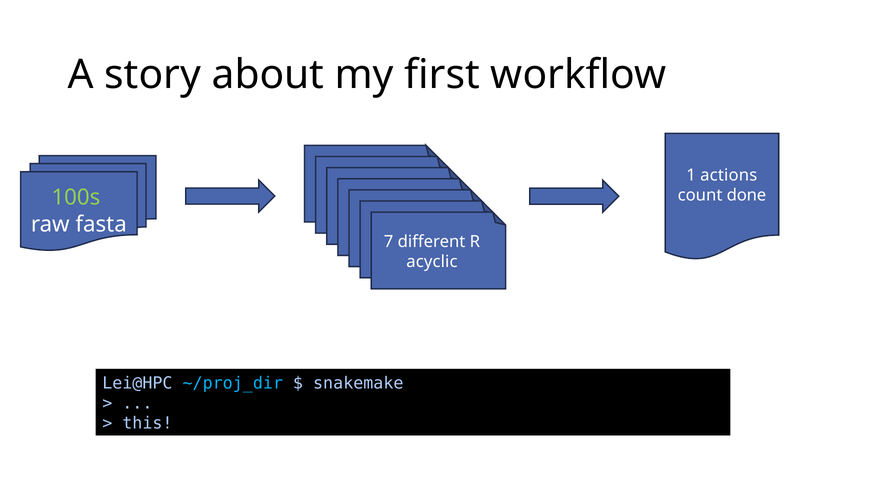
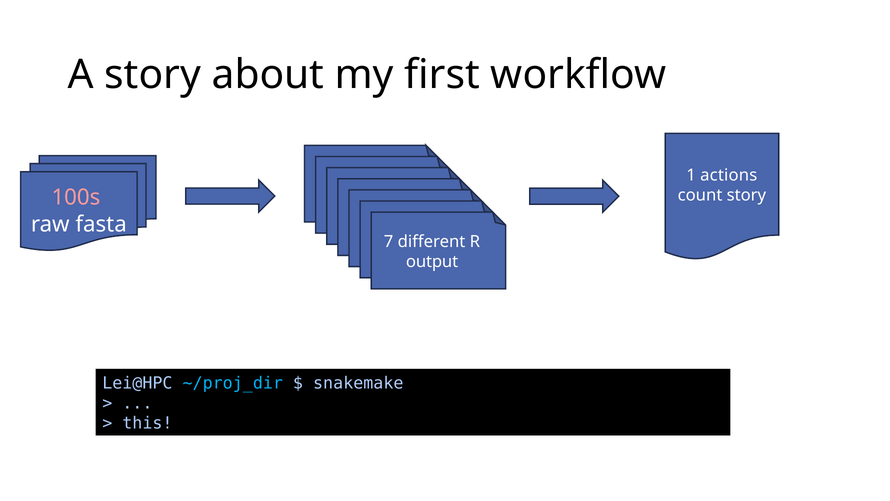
count done: done -> story
100s colour: light green -> pink
acyclic: acyclic -> output
